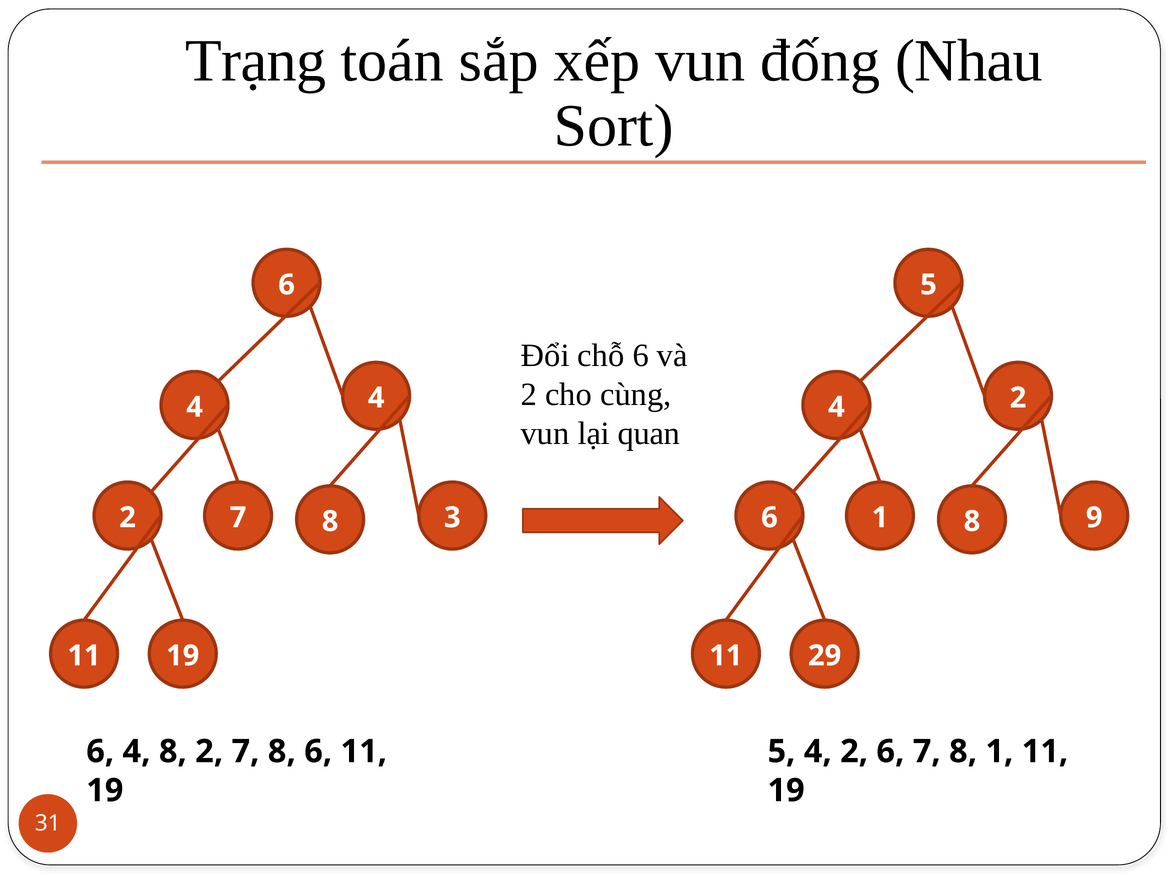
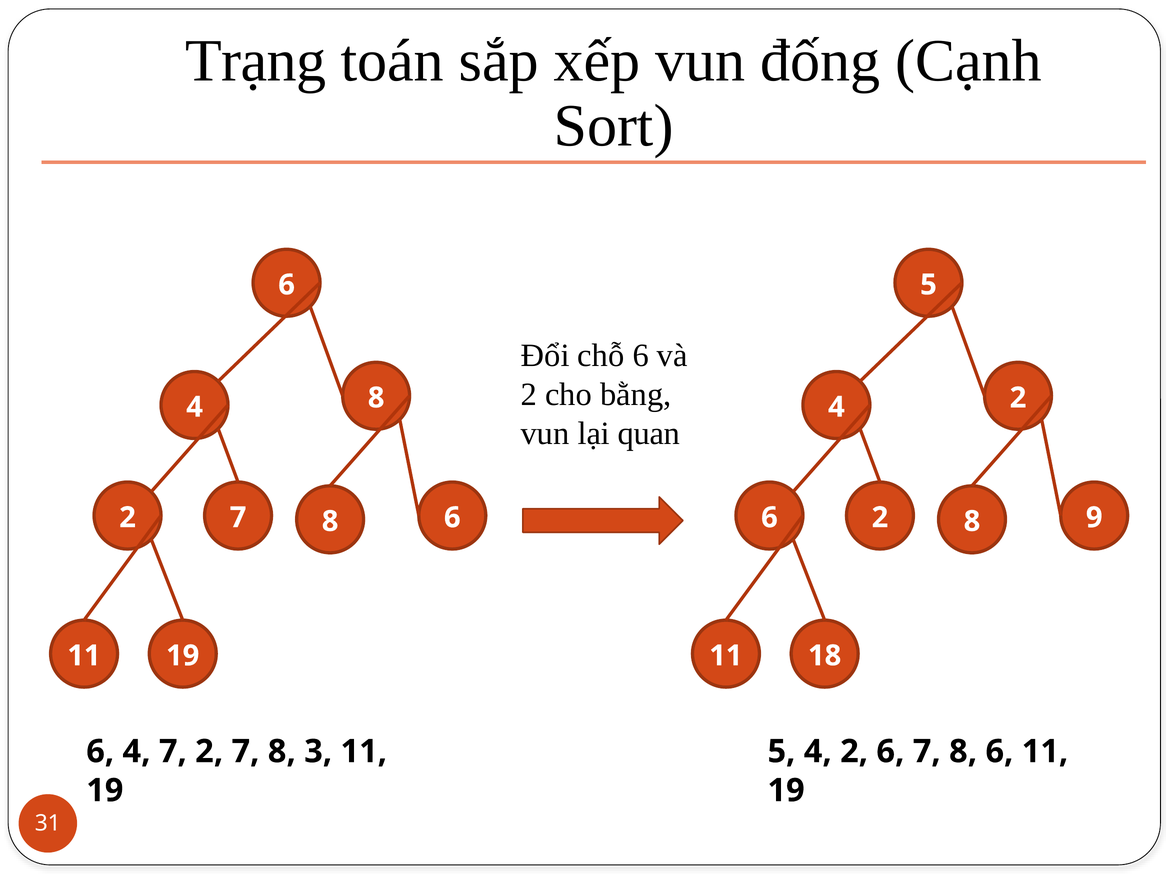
Nhau: Nhau -> Cạnh
cùng: cùng -> bằng
4 4: 4 -> 8
2 7 8 3: 3 -> 6
6 1: 1 -> 2
29: 29 -> 18
4 8: 8 -> 7
8 6: 6 -> 3
6 7 8 1: 1 -> 6
